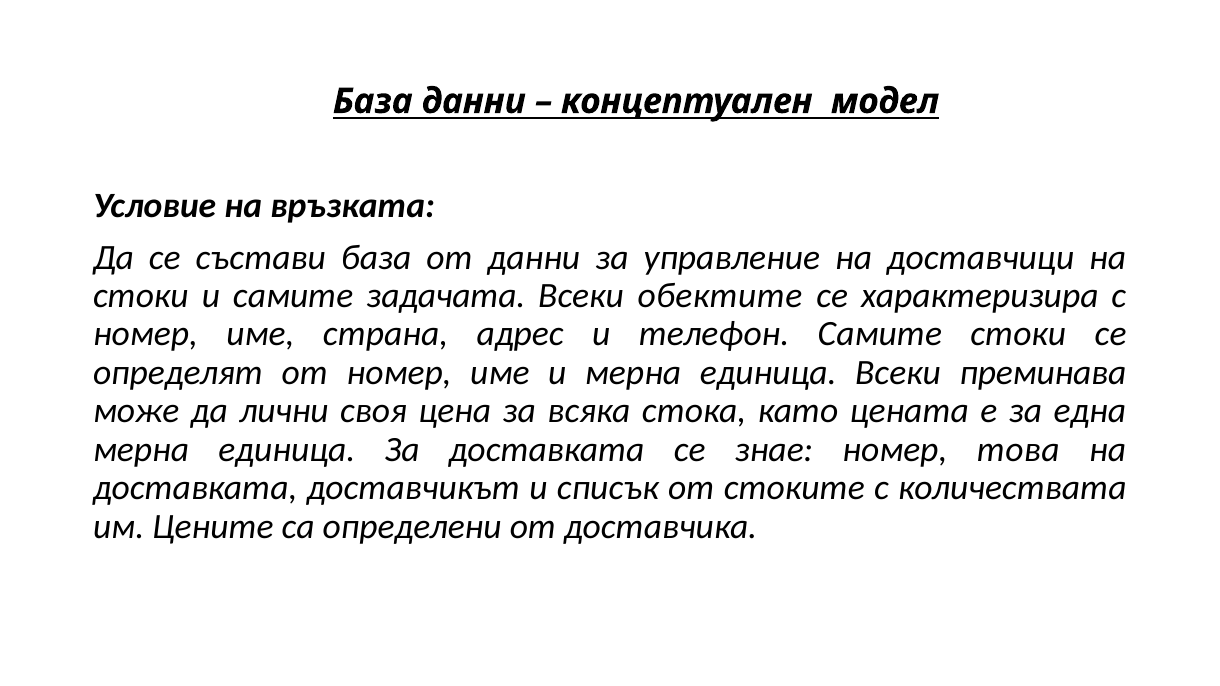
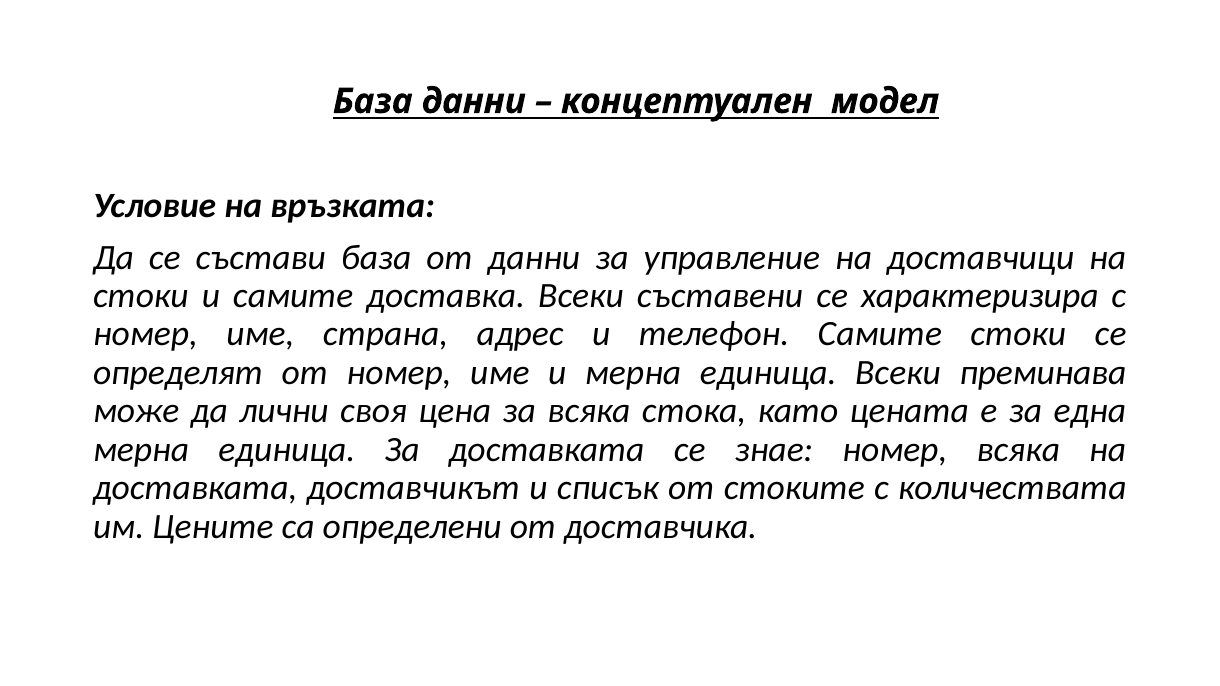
задачата: задачата -> доставка
обектите: обектите -> съставени
номер това: това -> всяка
